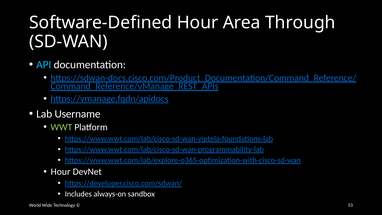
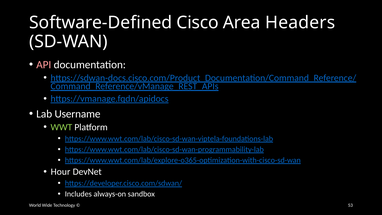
Software-Defined Hour: Hour -> Cisco
Through: Through -> Headers
API colour: light blue -> pink
